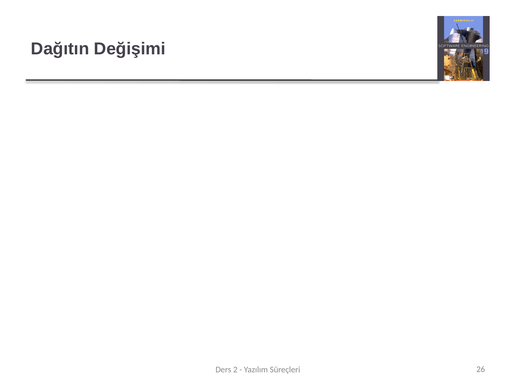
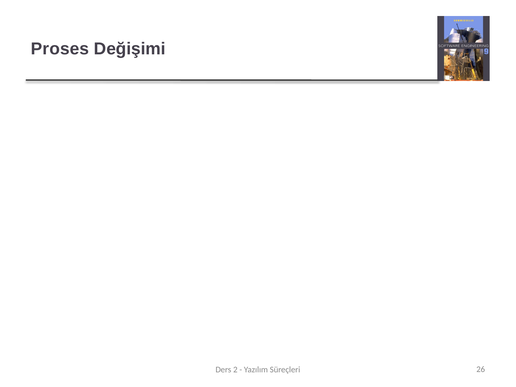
Dağıtın: Dağıtın -> Proses
